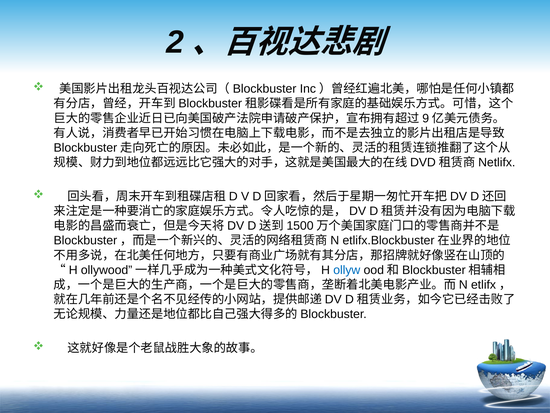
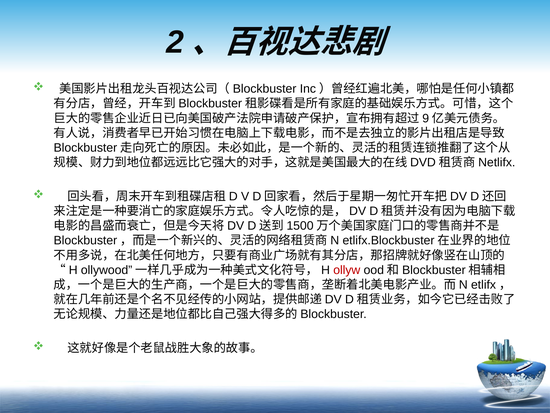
ollyw colour: blue -> red
